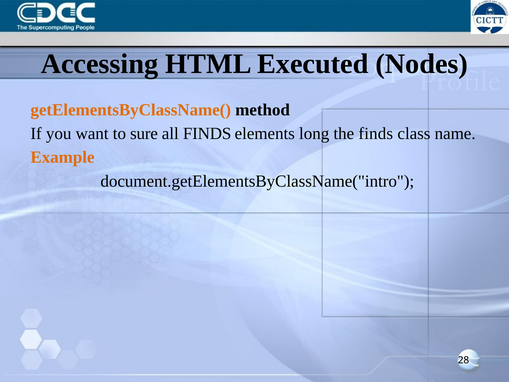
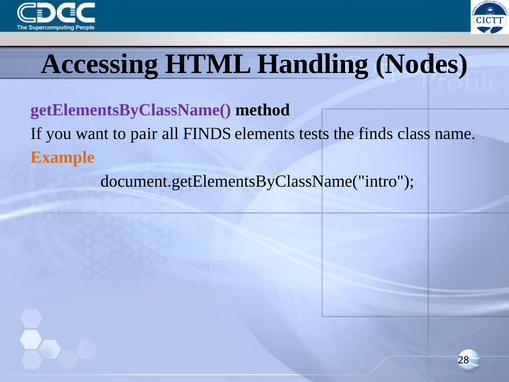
Executed: Executed -> Handling
getElementsByClassName( colour: orange -> purple
sure: sure -> pair
long: long -> tests
